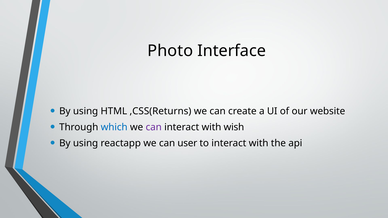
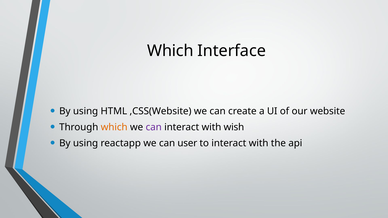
Photo at (170, 51): Photo -> Which
,CSS(Returns: ,CSS(Returns -> ,CSS(Website
which at (114, 127) colour: blue -> orange
